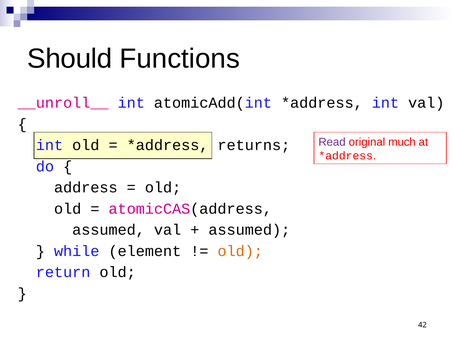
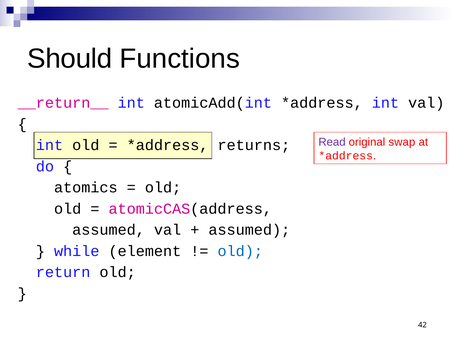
__unroll__: __unroll__ -> __return__
much: much -> swap
address: address -> atomics
old at (240, 251) colour: orange -> blue
